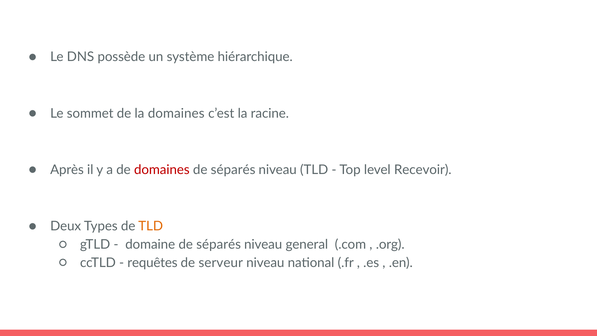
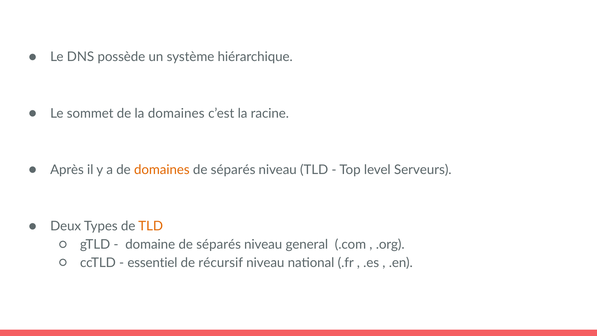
domaines at (162, 170) colour: red -> orange
Recevoir: Recevoir -> Serveurs
requêtes: requêtes -> essentiel
serveur: serveur -> récursif
